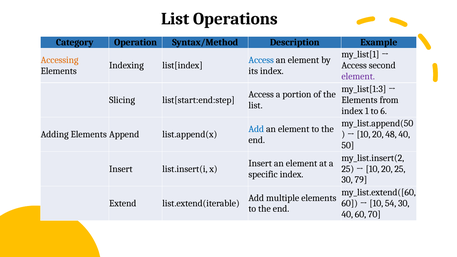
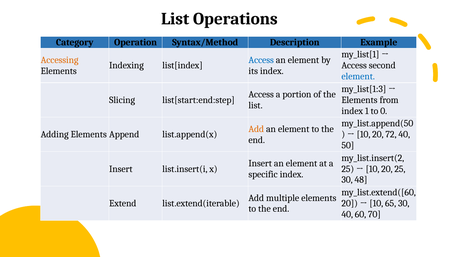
element at (358, 76) colour: purple -> blue
6: 6 -> 0
Add at (256, 129) colour: blue -> orange
48: 48 -> 72
79: 79 -> 48
60 at (350, 203): 60 -> 20
54: 54 -> 65
